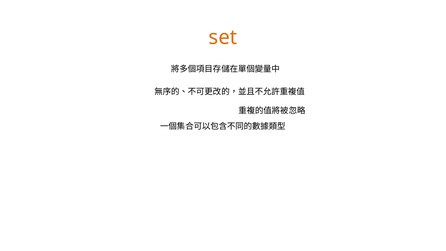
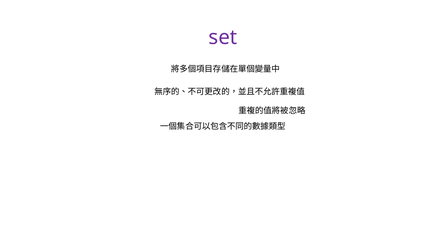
set colour: orange -> purple
